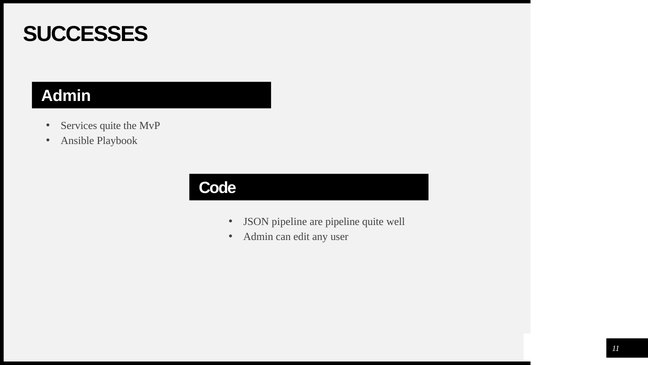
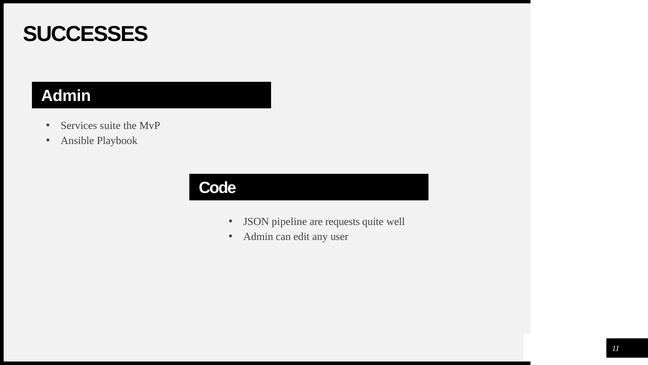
Services quite: quite -> suite
are pipeline: pipeline -> requests
